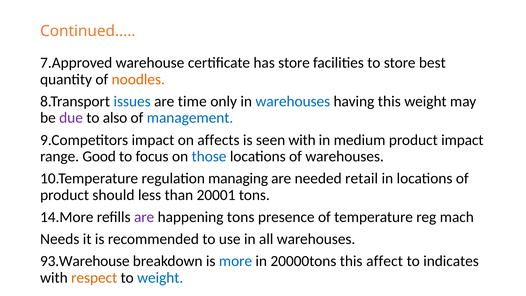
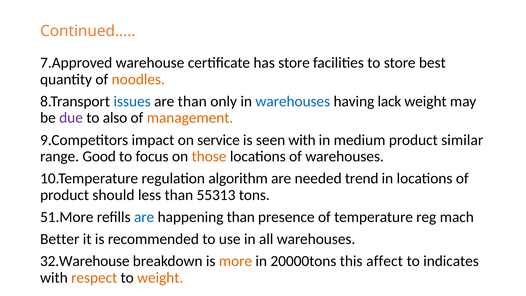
are time: time -> than
having this: this -> lack
management colour: blue -> orange
affects: affects -> service
product impact: impact -> similar
those colour: blue -> orange
managing: managing -> algorithm
retail: retail -> trend
20001: 20001 -> 55313
14.More: 14.More -> 51.More
are at (144, 217) colour: purple -> blue
happening tons: tons -> than
Needs: Needs -> Better
93.Warehouse: 93.Warehouse -> 32.Warehouse
more colour: blue -> orange
weight at (160, 278) colour: blue -> orange
